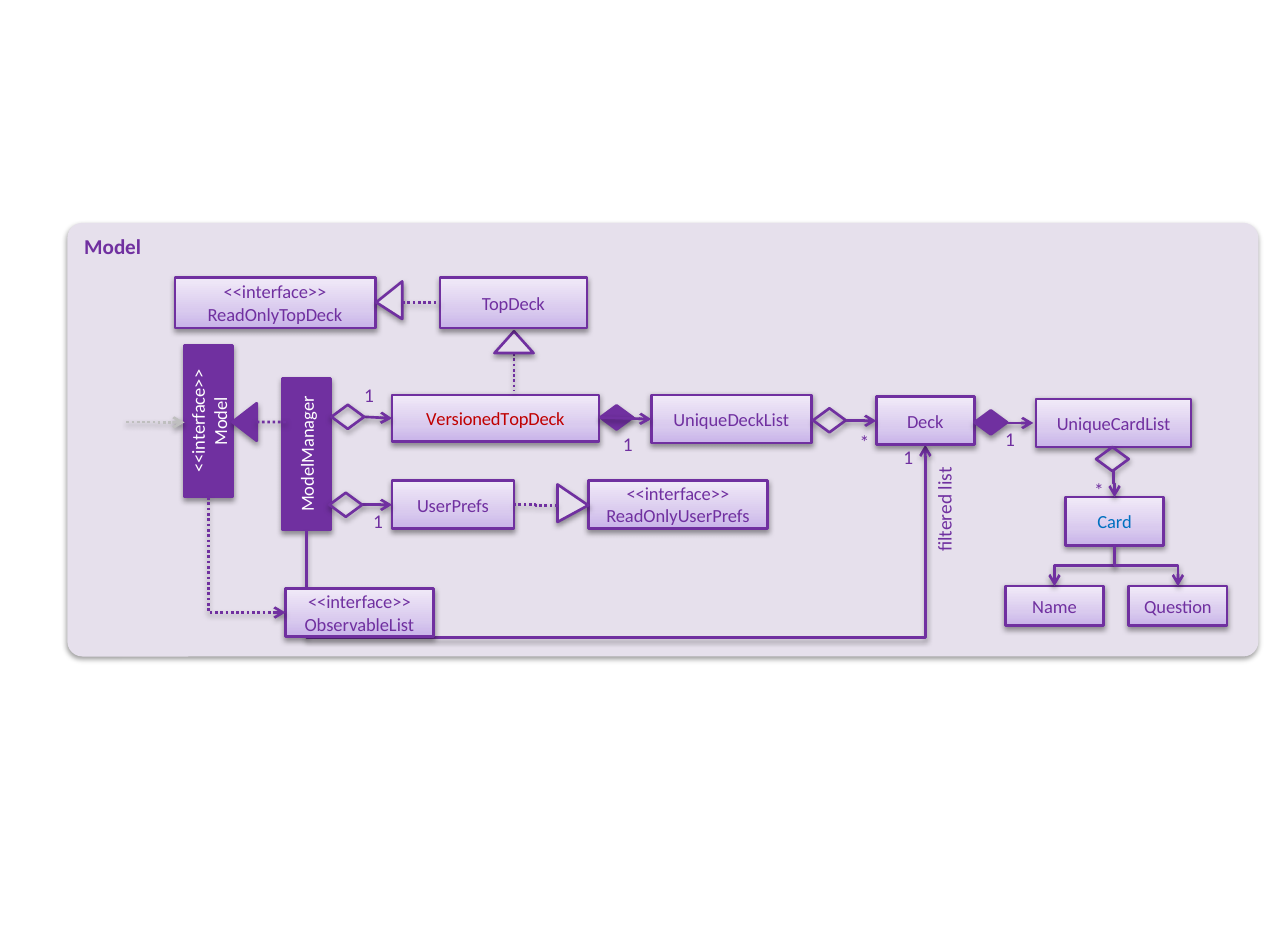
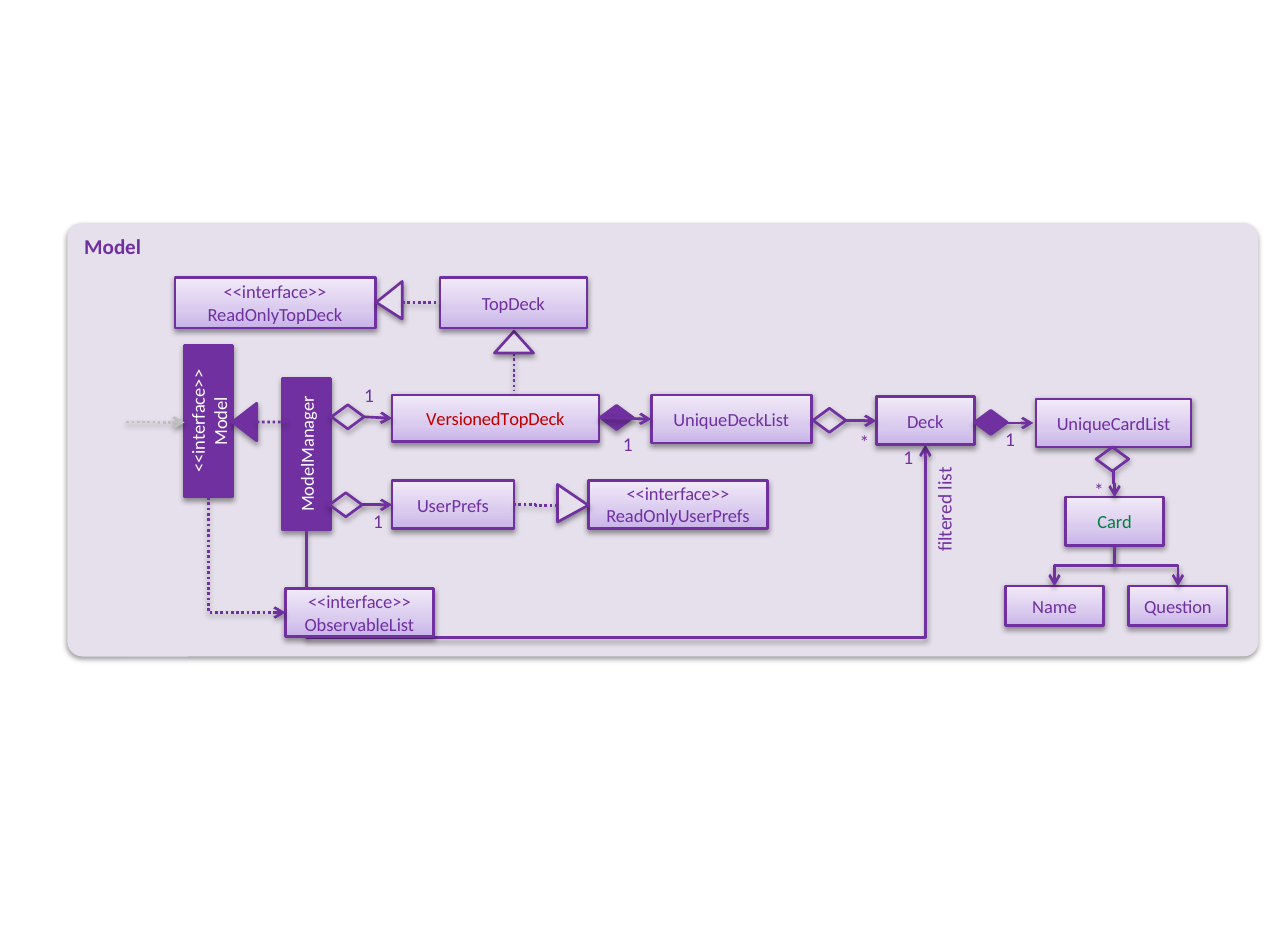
Card colour: blue -> green
